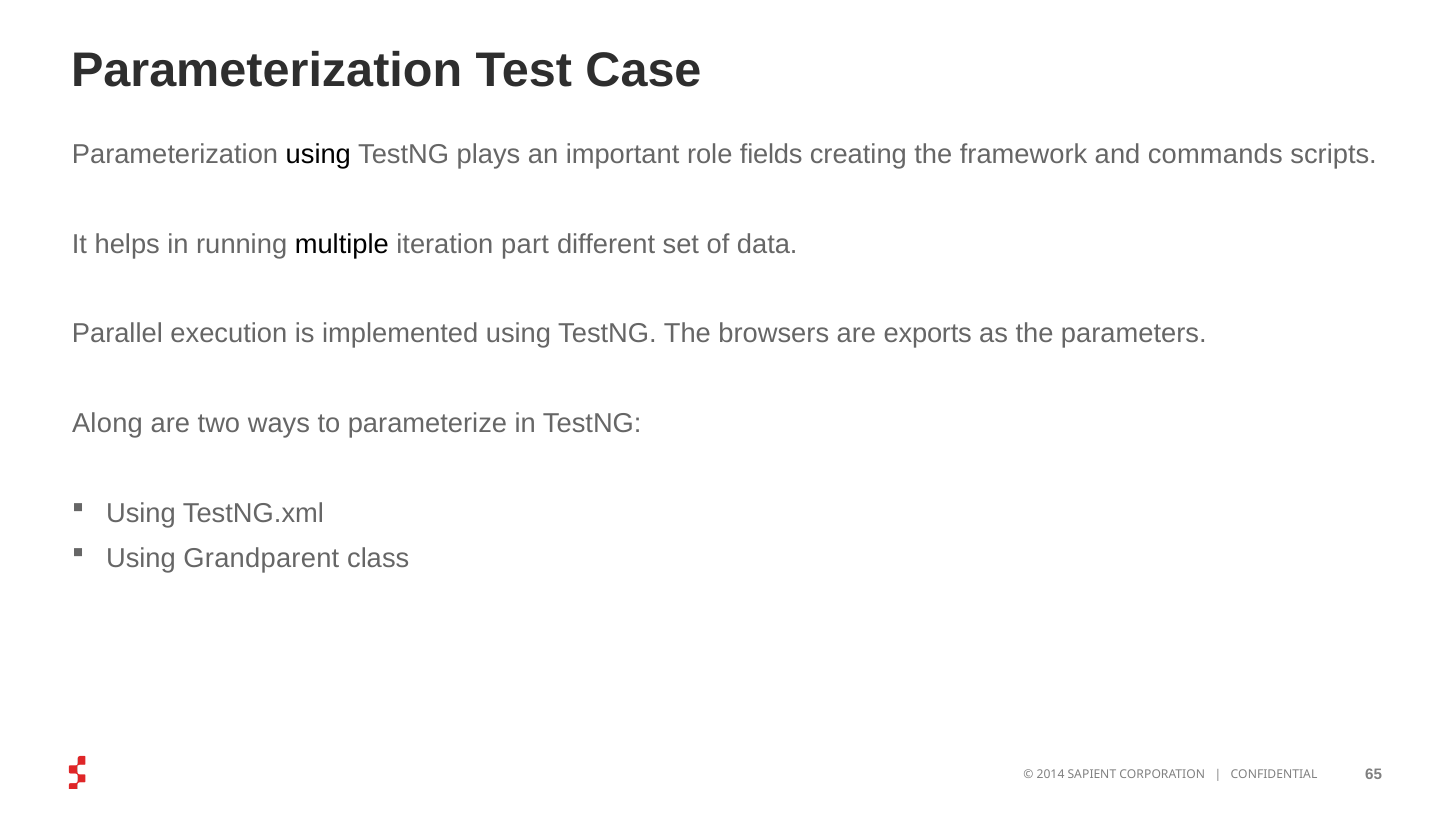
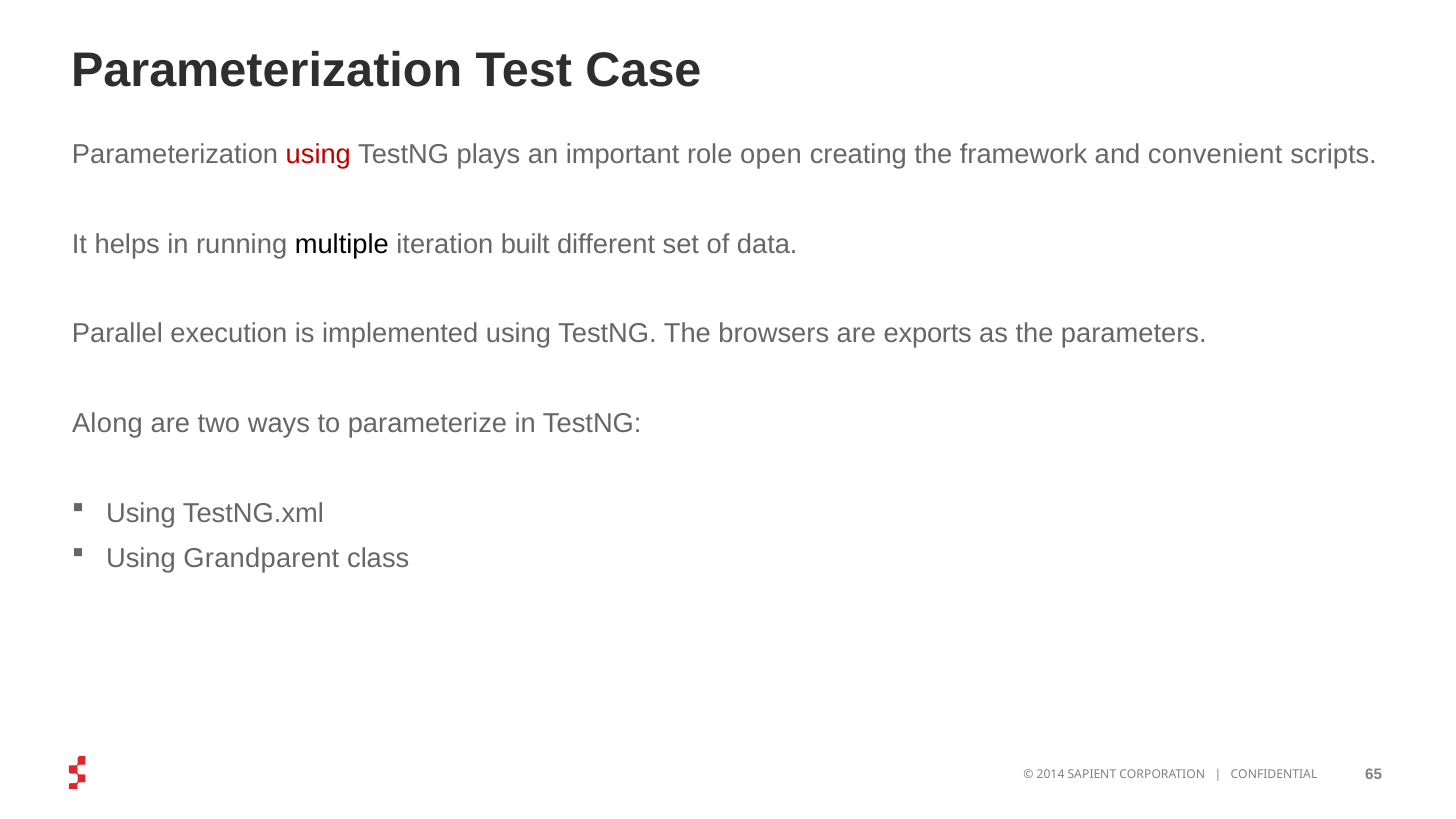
using at (318, 154) colour: black -> red
fields: fields -> open
commands: commands -> convenient
part: part -> built
